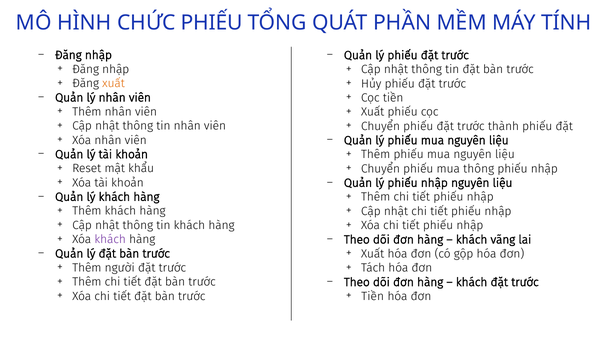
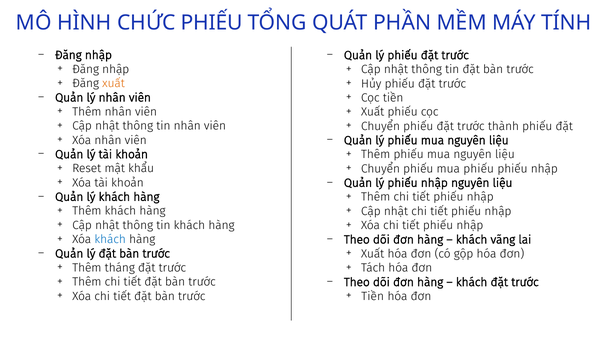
mua thông: thông -> phiếu
khách at (110, 239) colour: purple -> blue
người: người -> tháng
